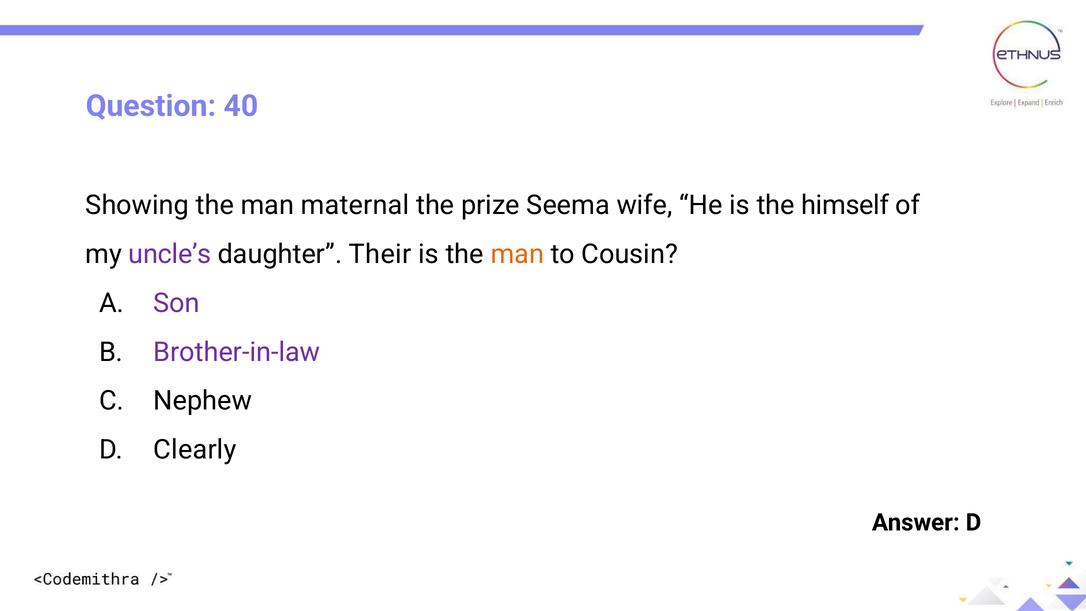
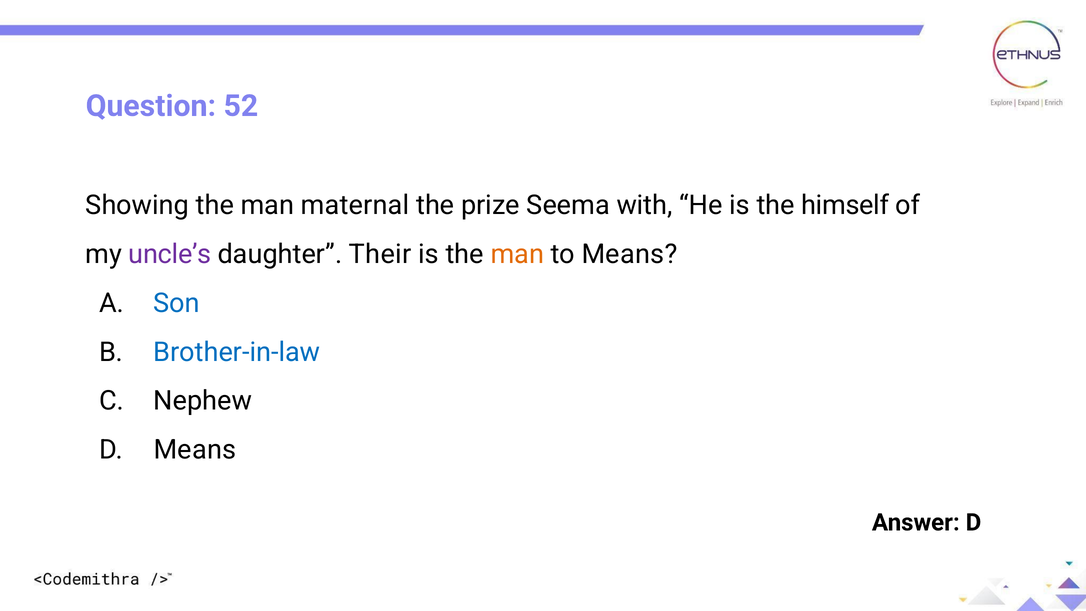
40: 40 -> 52
wife: wife -> with
to Cousin: Cousin -> Means
Son colour: purple -> blue
Brother-in-law colour: purple -> blue
D Clearly: Clearly -> Means
